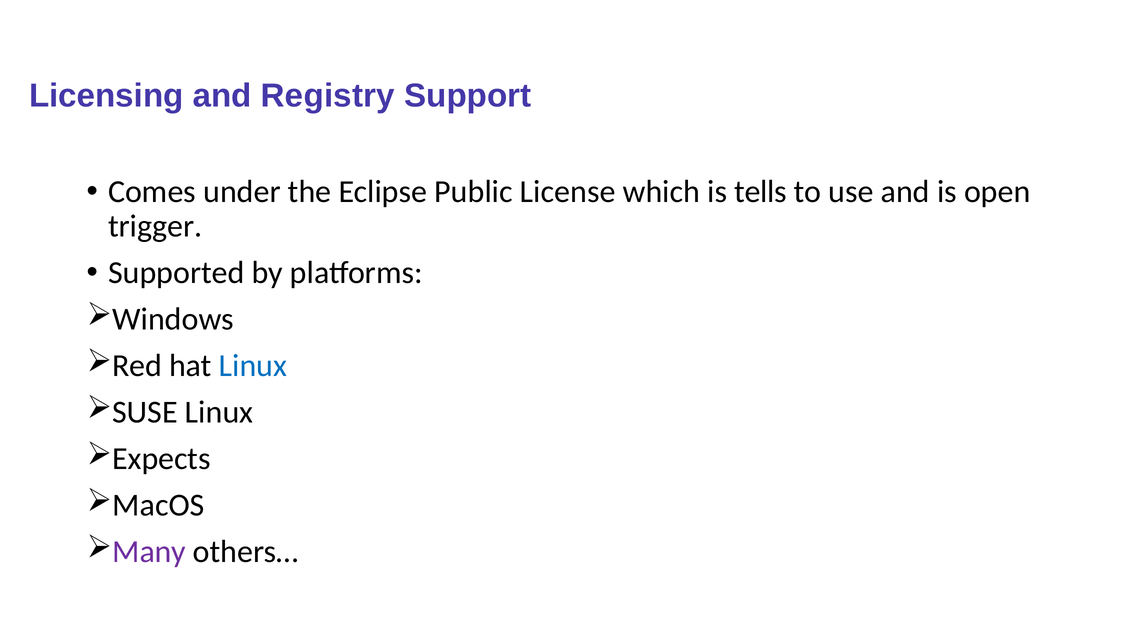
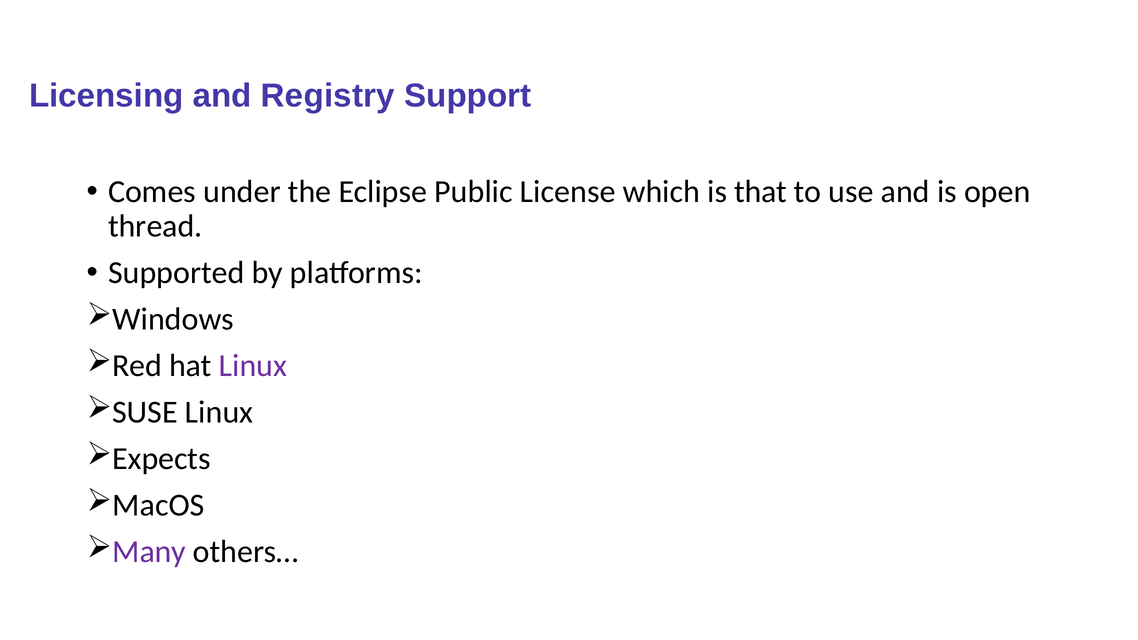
tells: tells -> that
trigger: trigger -> thread
Linux at (253, 366) colour: blue -> purple
